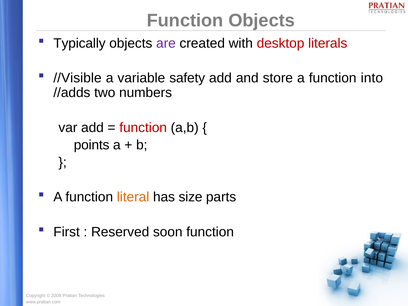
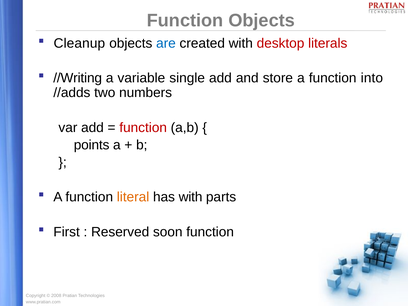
Typically: Typically -> Cleanup
are colour: purple -> blue
//Visible: //Visible -> //Writing
safety: safety -> single
has size: size -> with
